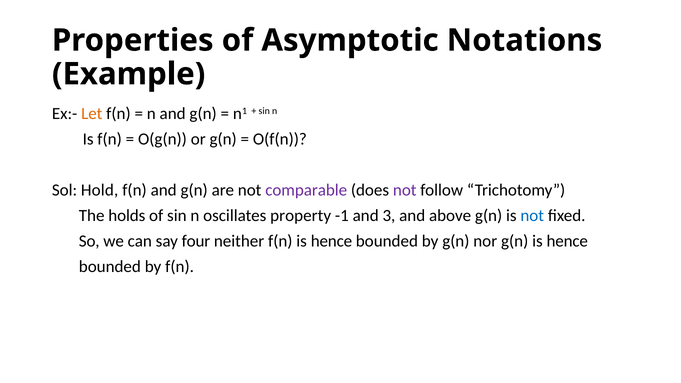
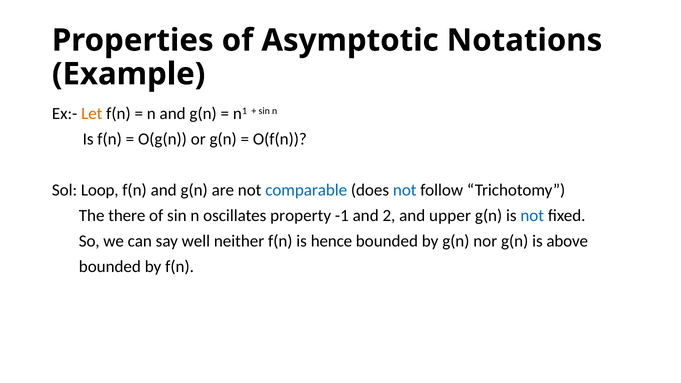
Hold: Hold -> Loop
comparable colour: purple -> blue
not at (405, 190) colour: purple -> blue
holds: holds -> there
3: 3 -> 2
above: above -> upper
four: four -> well
g(n is hence: hence -> above
